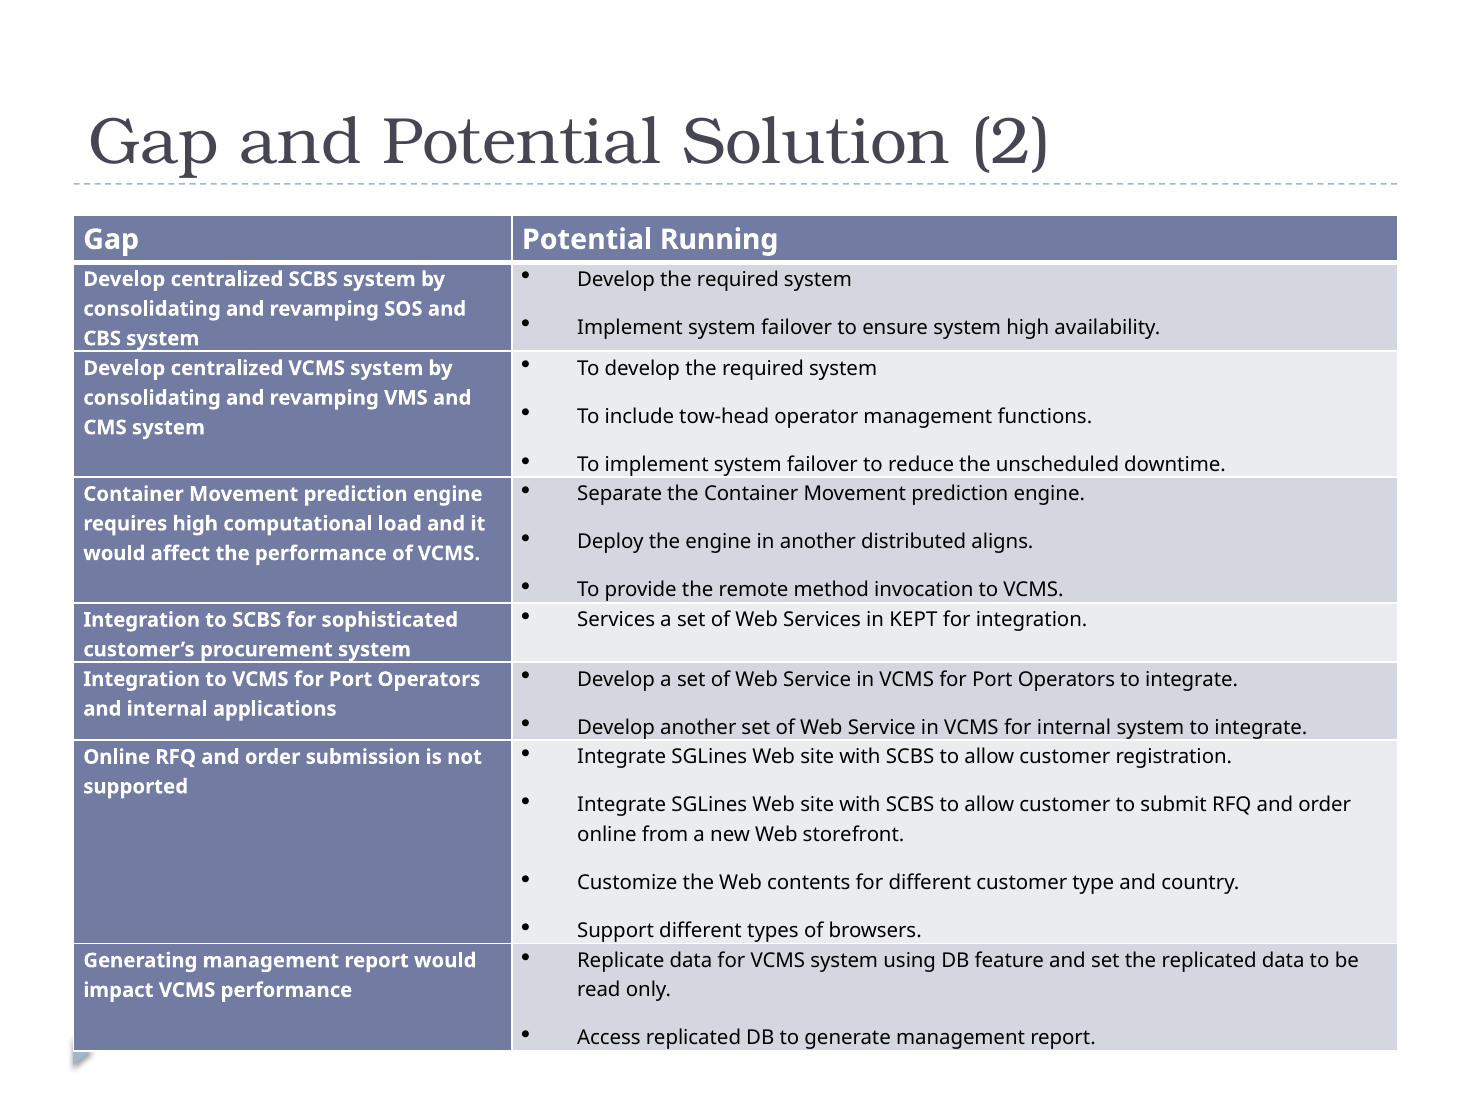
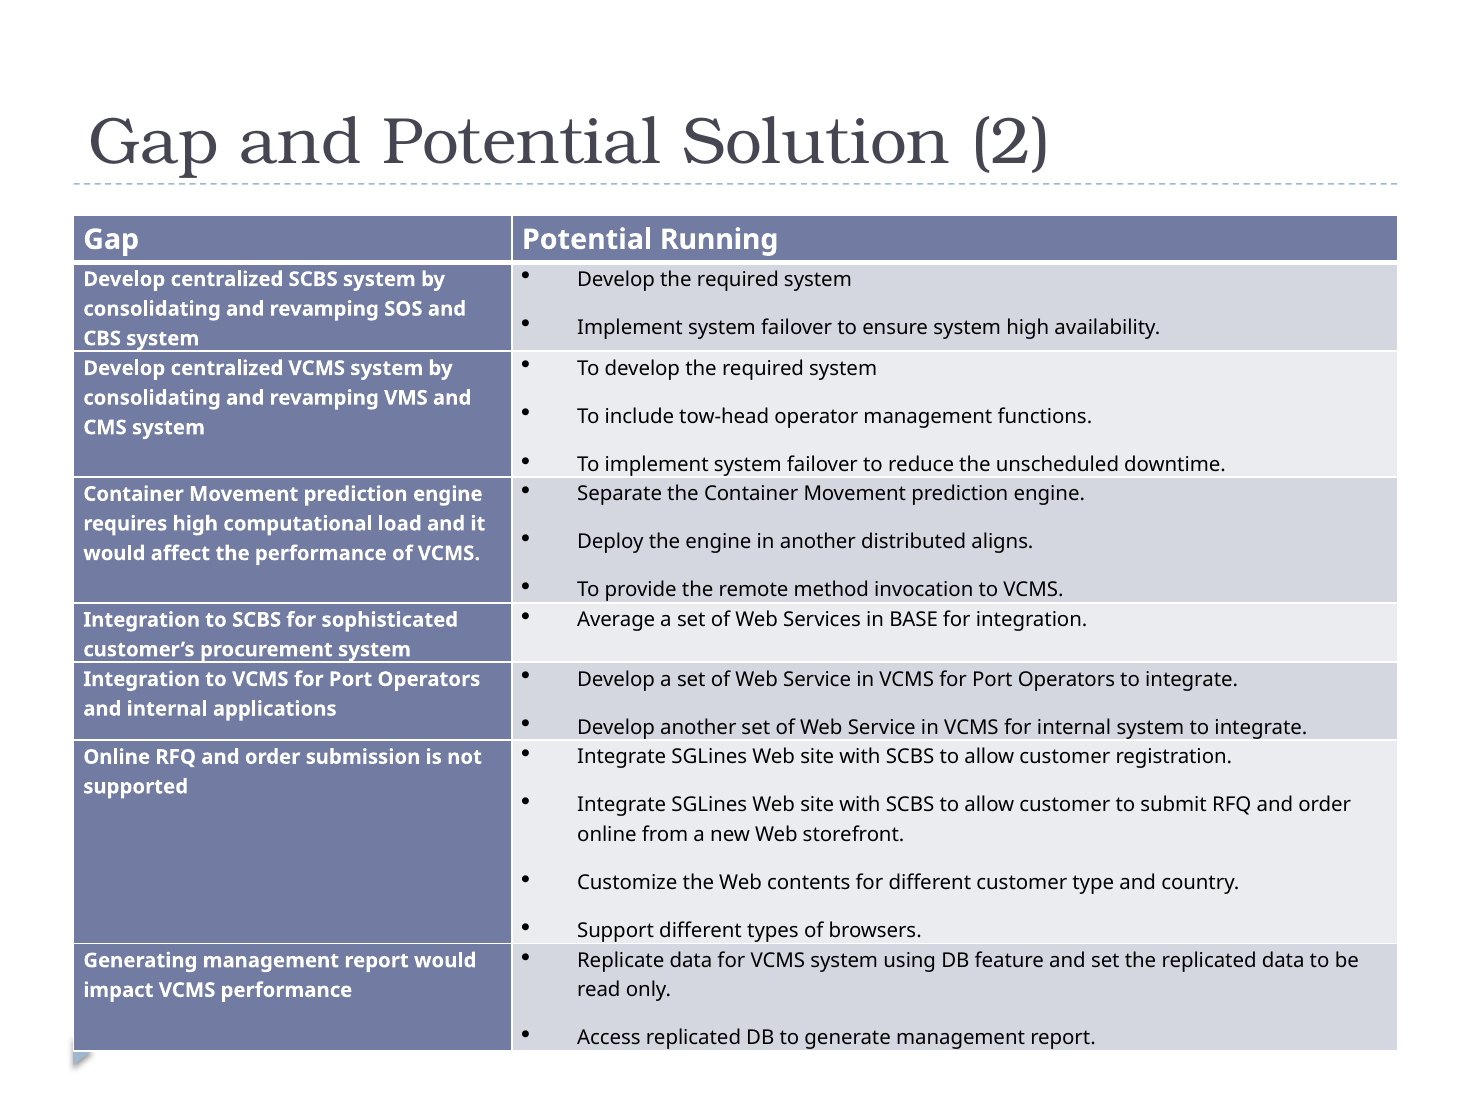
Services at (616, 620): Services -> Average
KEPT: KEPT -> BASE
